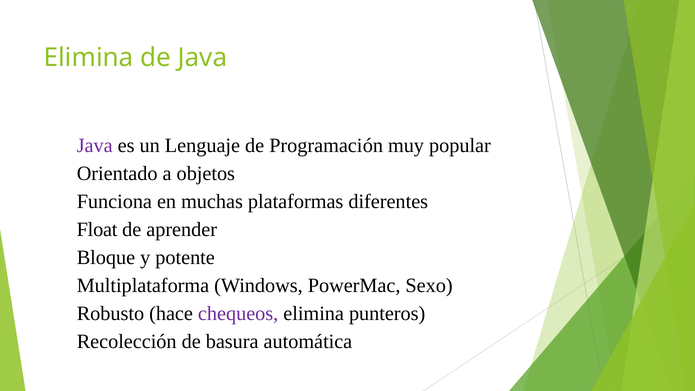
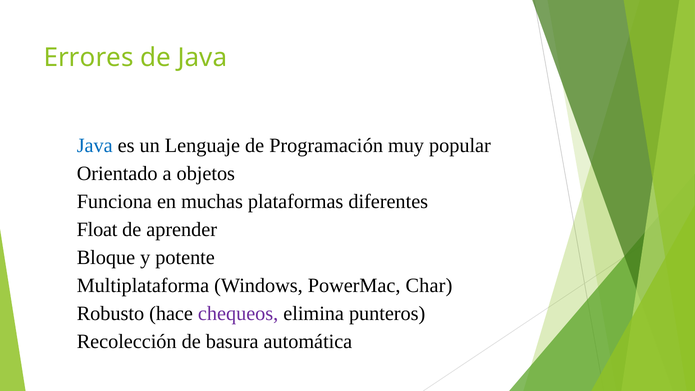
Elimina at (89, 57): Elimina -> Errores
Java at (95, 146) colour: purple -> blue
Sexo: Sexo -> Char
